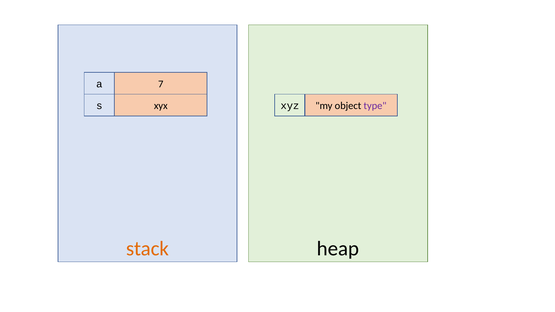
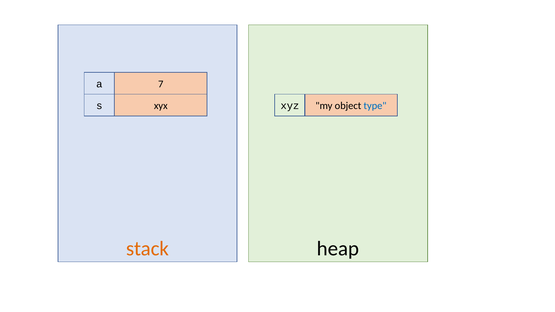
type colour: purple -> blue
